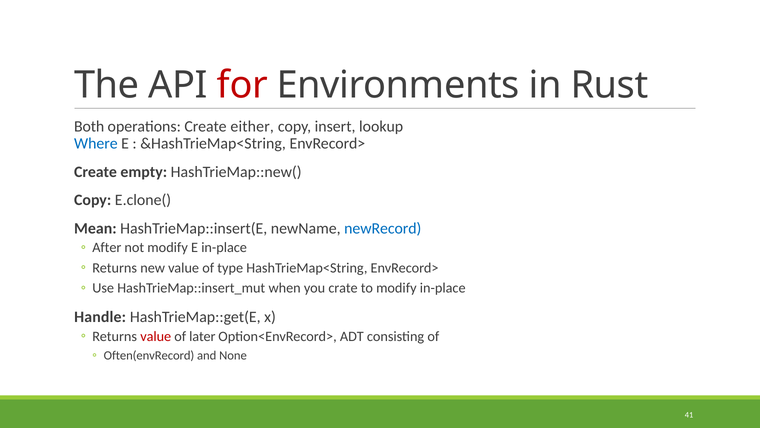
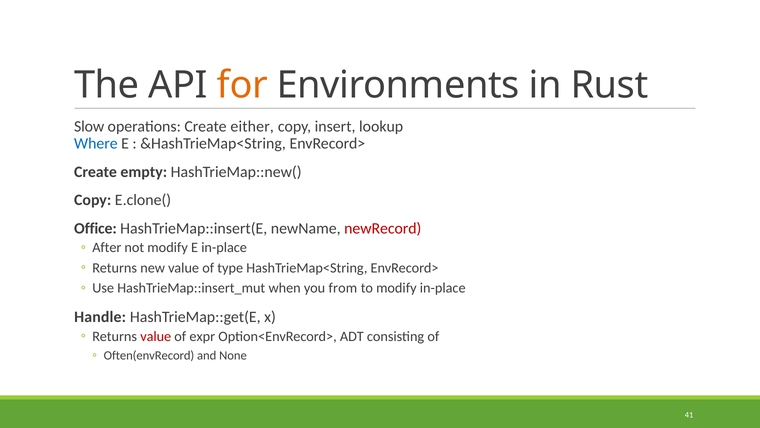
for colour: red -> orange
Both: Both -> Slow
Mean: Mean -> Office
newRecord colour: blue -> red
crate: crate -> from
later: later -> expr
